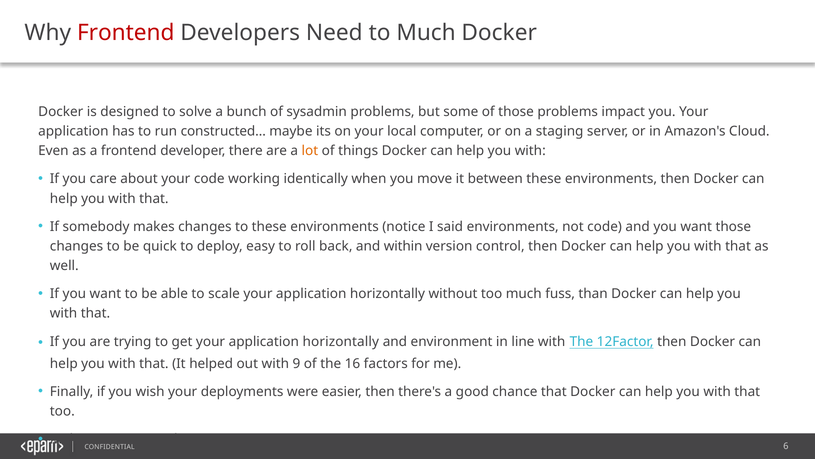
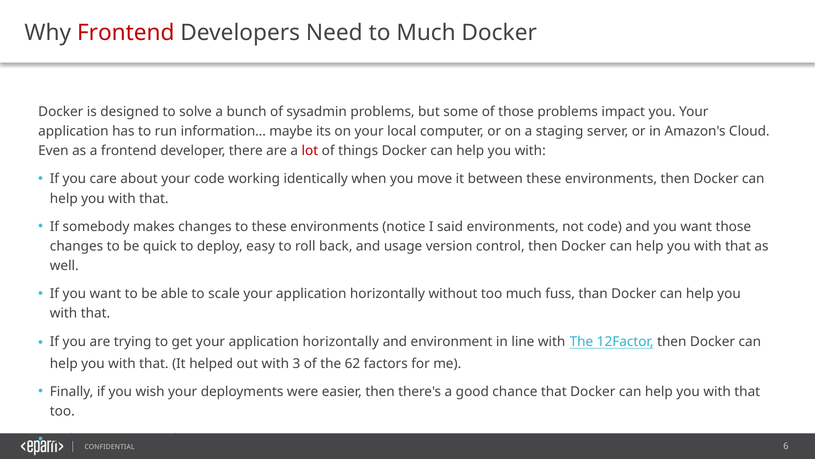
constructed…: constructed… -> information…
lot colour: orange -> red
within: within -> usage
9: 9 -> 3
16: 16 -> 62
